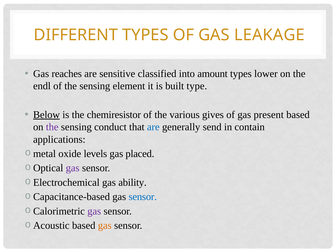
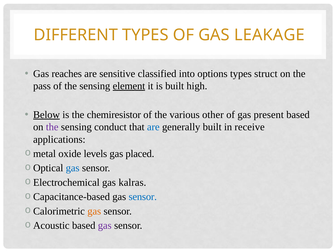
amount: amount -> options
lower: lower -> struct
endl: endl -> pass
element underline: none -> present
type: type -> high
gives: gives -> other
generally send: send -> built
contain: contain -> receive
gas at (73, 168) colour: purple -> blue
ability: ability -> kalras
gas at (94, 211) colour: purple -> orange
gas at (105, 226) colour: orange -> purple
